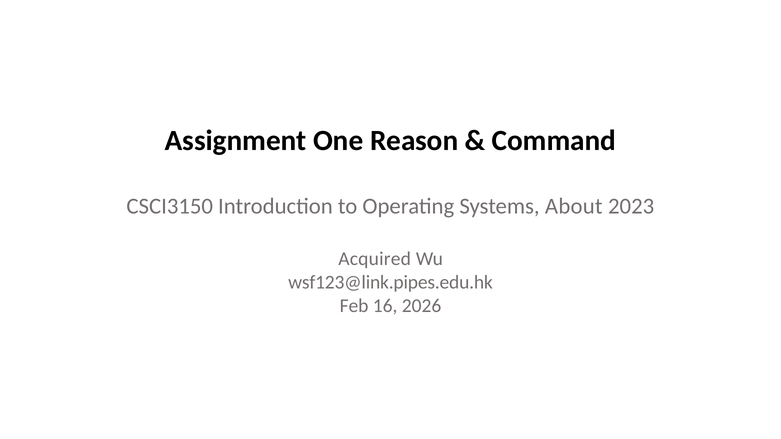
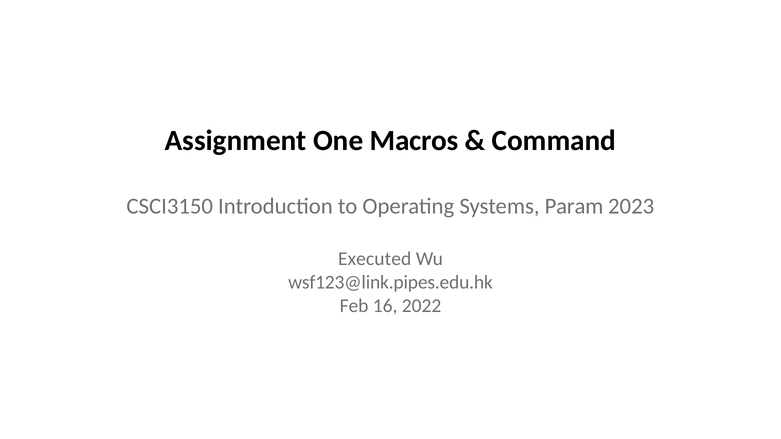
Reason: Reason -> Macros
About: About -> Param
Acquired: Acquired -> Executed
2026: 2026 -> 2022
